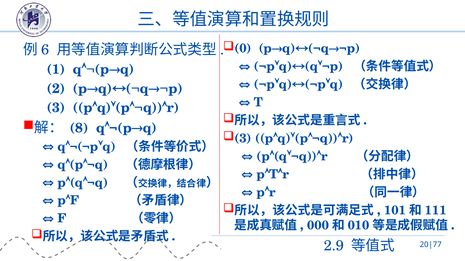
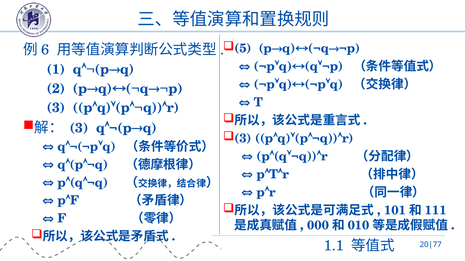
0: 0 -> 5
8 at (79, 128): 8 -> 3
2.9: 2.9 -> 1.1
